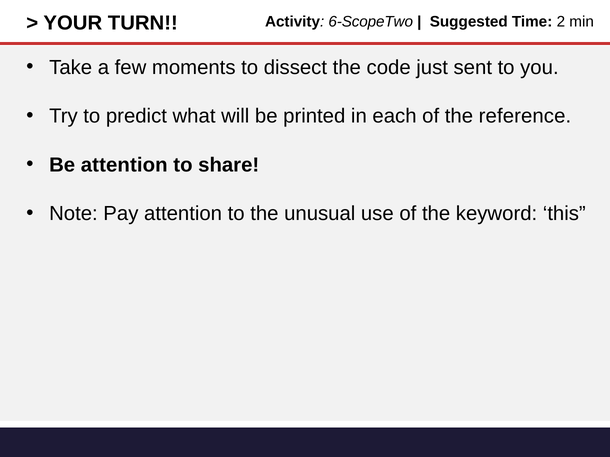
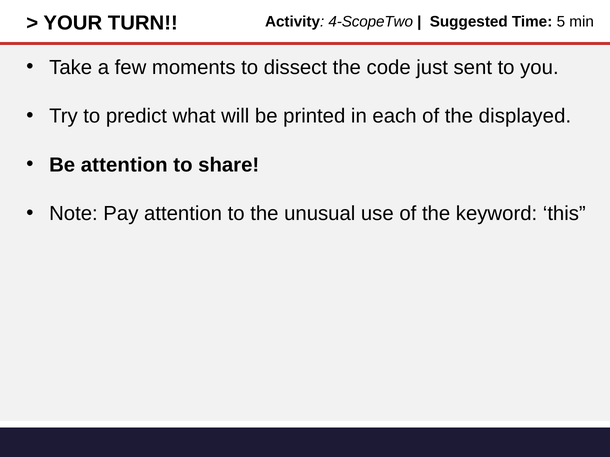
6-ScopeTwo: 6-ScopeTwo -> 4-ScopeTwo
2: 2 -> 5
reference: reference -> displayed
